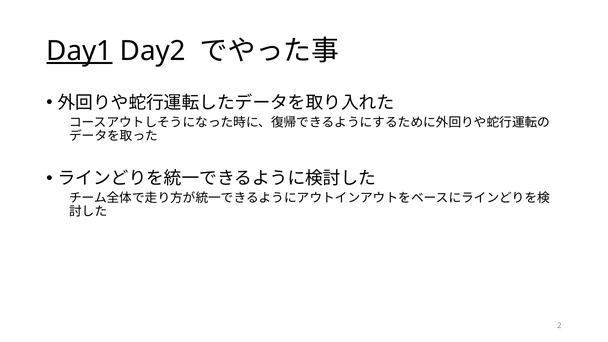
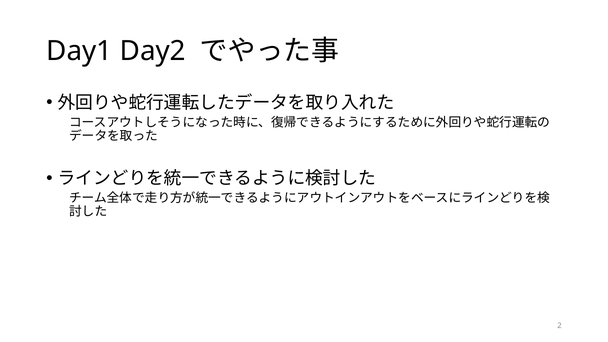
Day1 underline: present -> none
